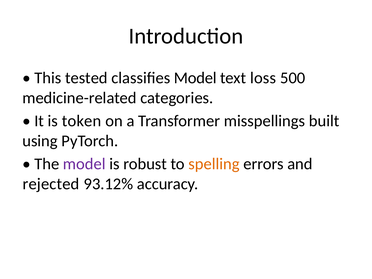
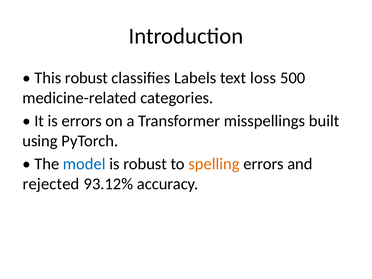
This tested: tested -> robust
classifies Model: Model -> Labels
is token: token -> errors
model at (84, 164) colour: purple -> blue
